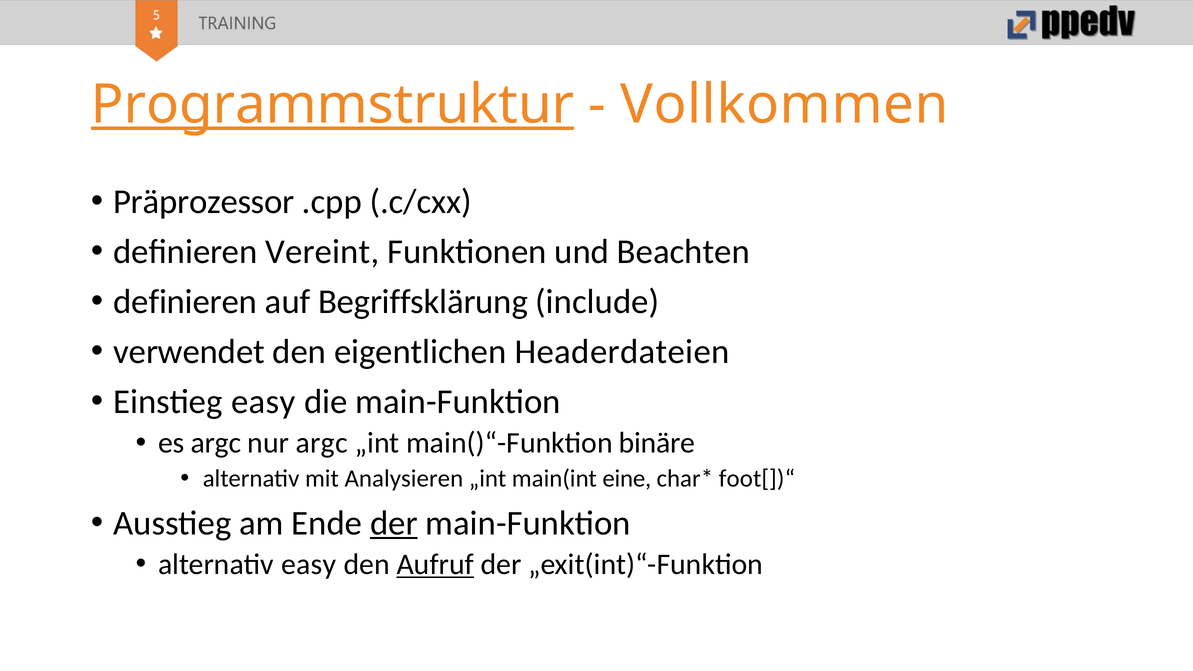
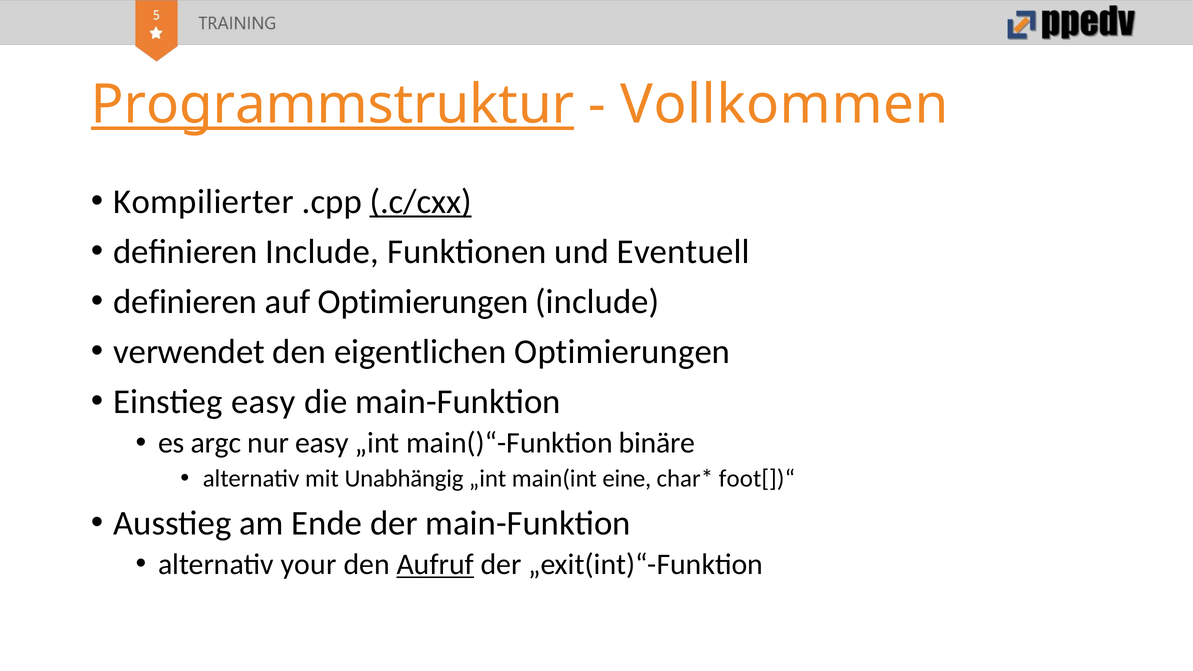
Präprozessor: Präprozessor -> Kompilierter
.c/cxx underline: none -> present
definieren Vereint: Vereint -> Include
Beachten: Beachten -> Eventuell
auf Begriffsklärung: Begriffsklärung -> Optimierungen
eigentlichen Headerdateien: Headerdateien -> Optimierungen
nur argc: argc -> easy
Analysieren: Analysieren -> Unabhängig
der at (394, 523) underline: present -> none
alternativ easy: easy -> your
